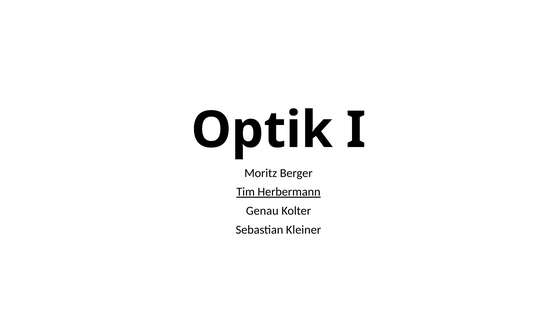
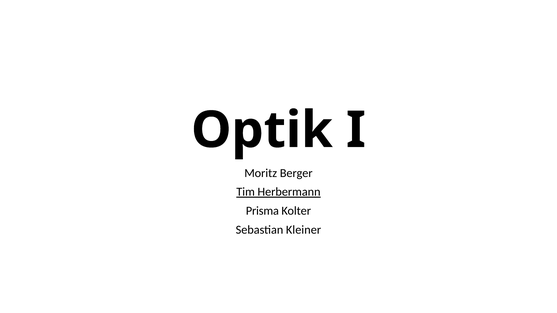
Genau: Genau -> Prisma
